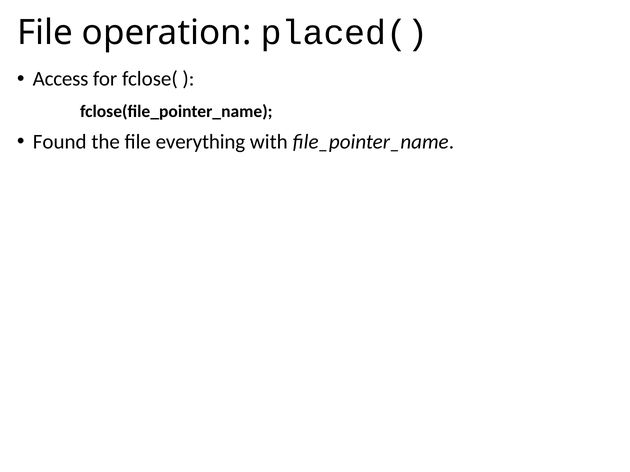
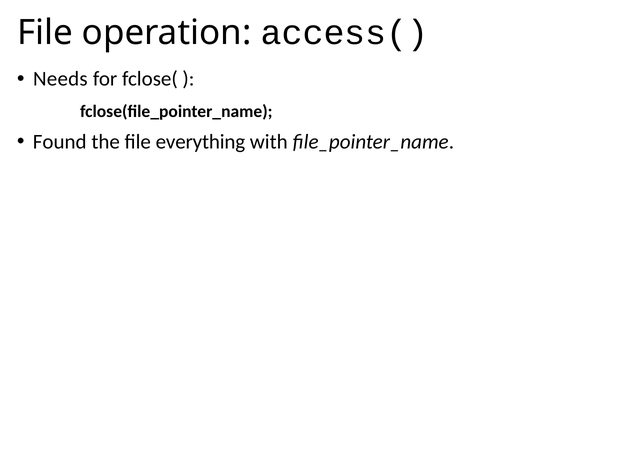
placed(: placed( -> access(
Access: Access -> Needs
